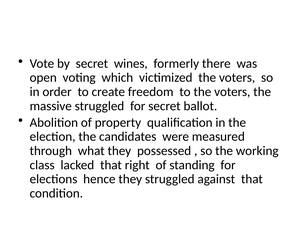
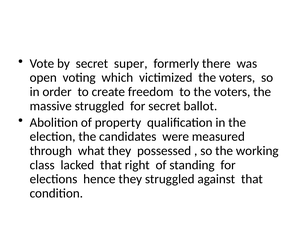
wines: wines -> super
